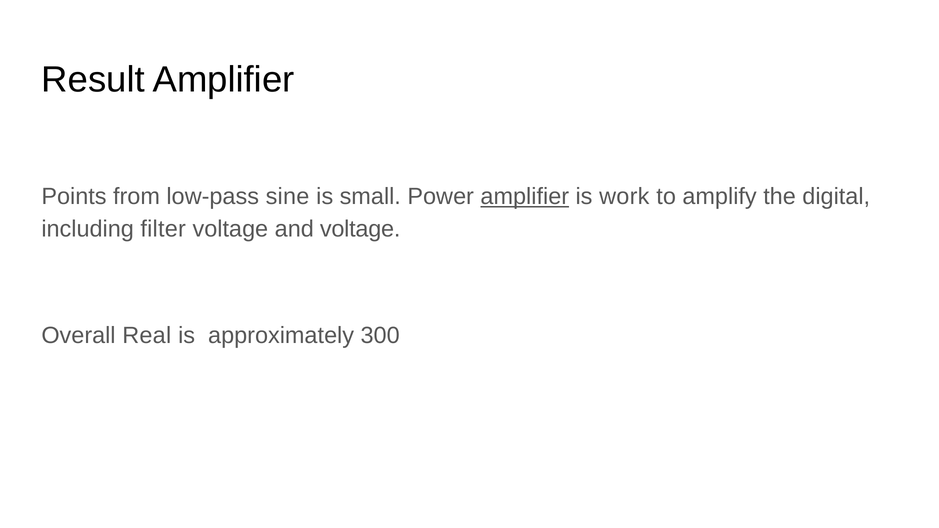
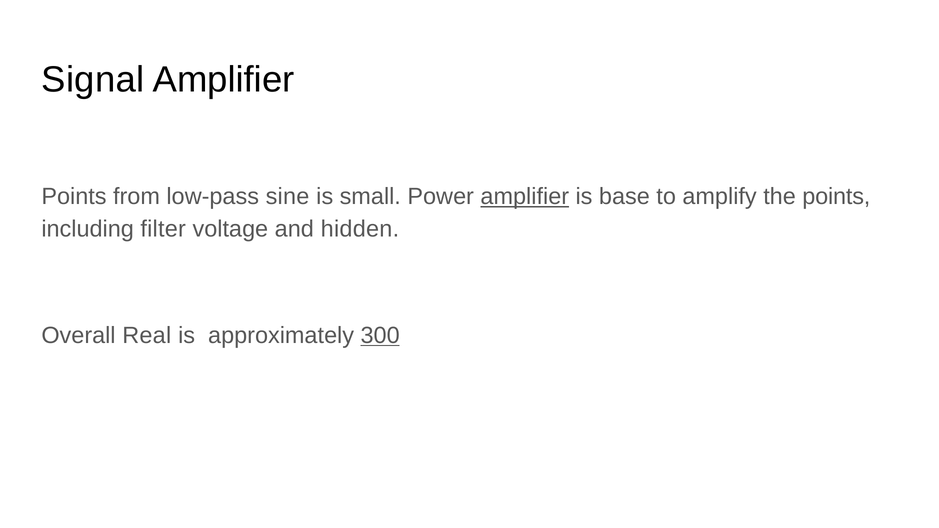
Result: Result -> Signal
work: work -> base
the digital: digital -> points
and voltage: voltage -> hidden
300 underline: none -> present
